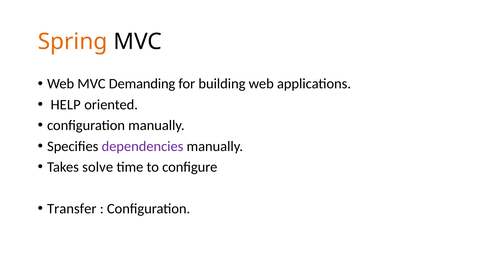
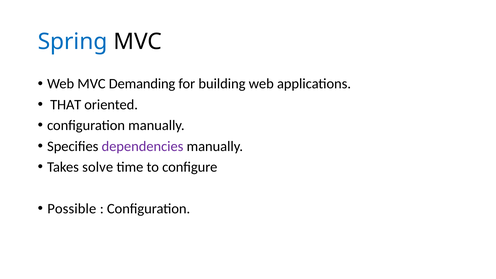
Spring colour: orange -> blue
HELP: HELP -> THAT
Transfer: Transfer -> Possible
